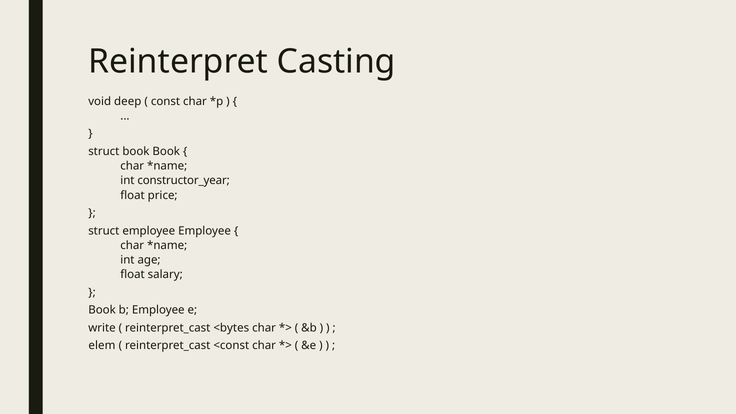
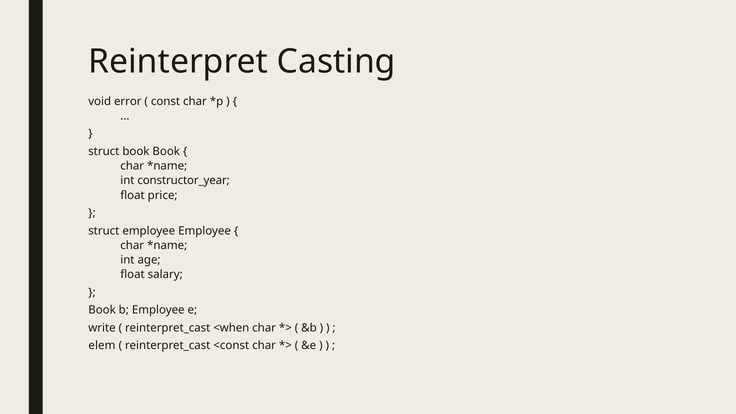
deep: deep -> error
<bytes: <bytes -> <when
